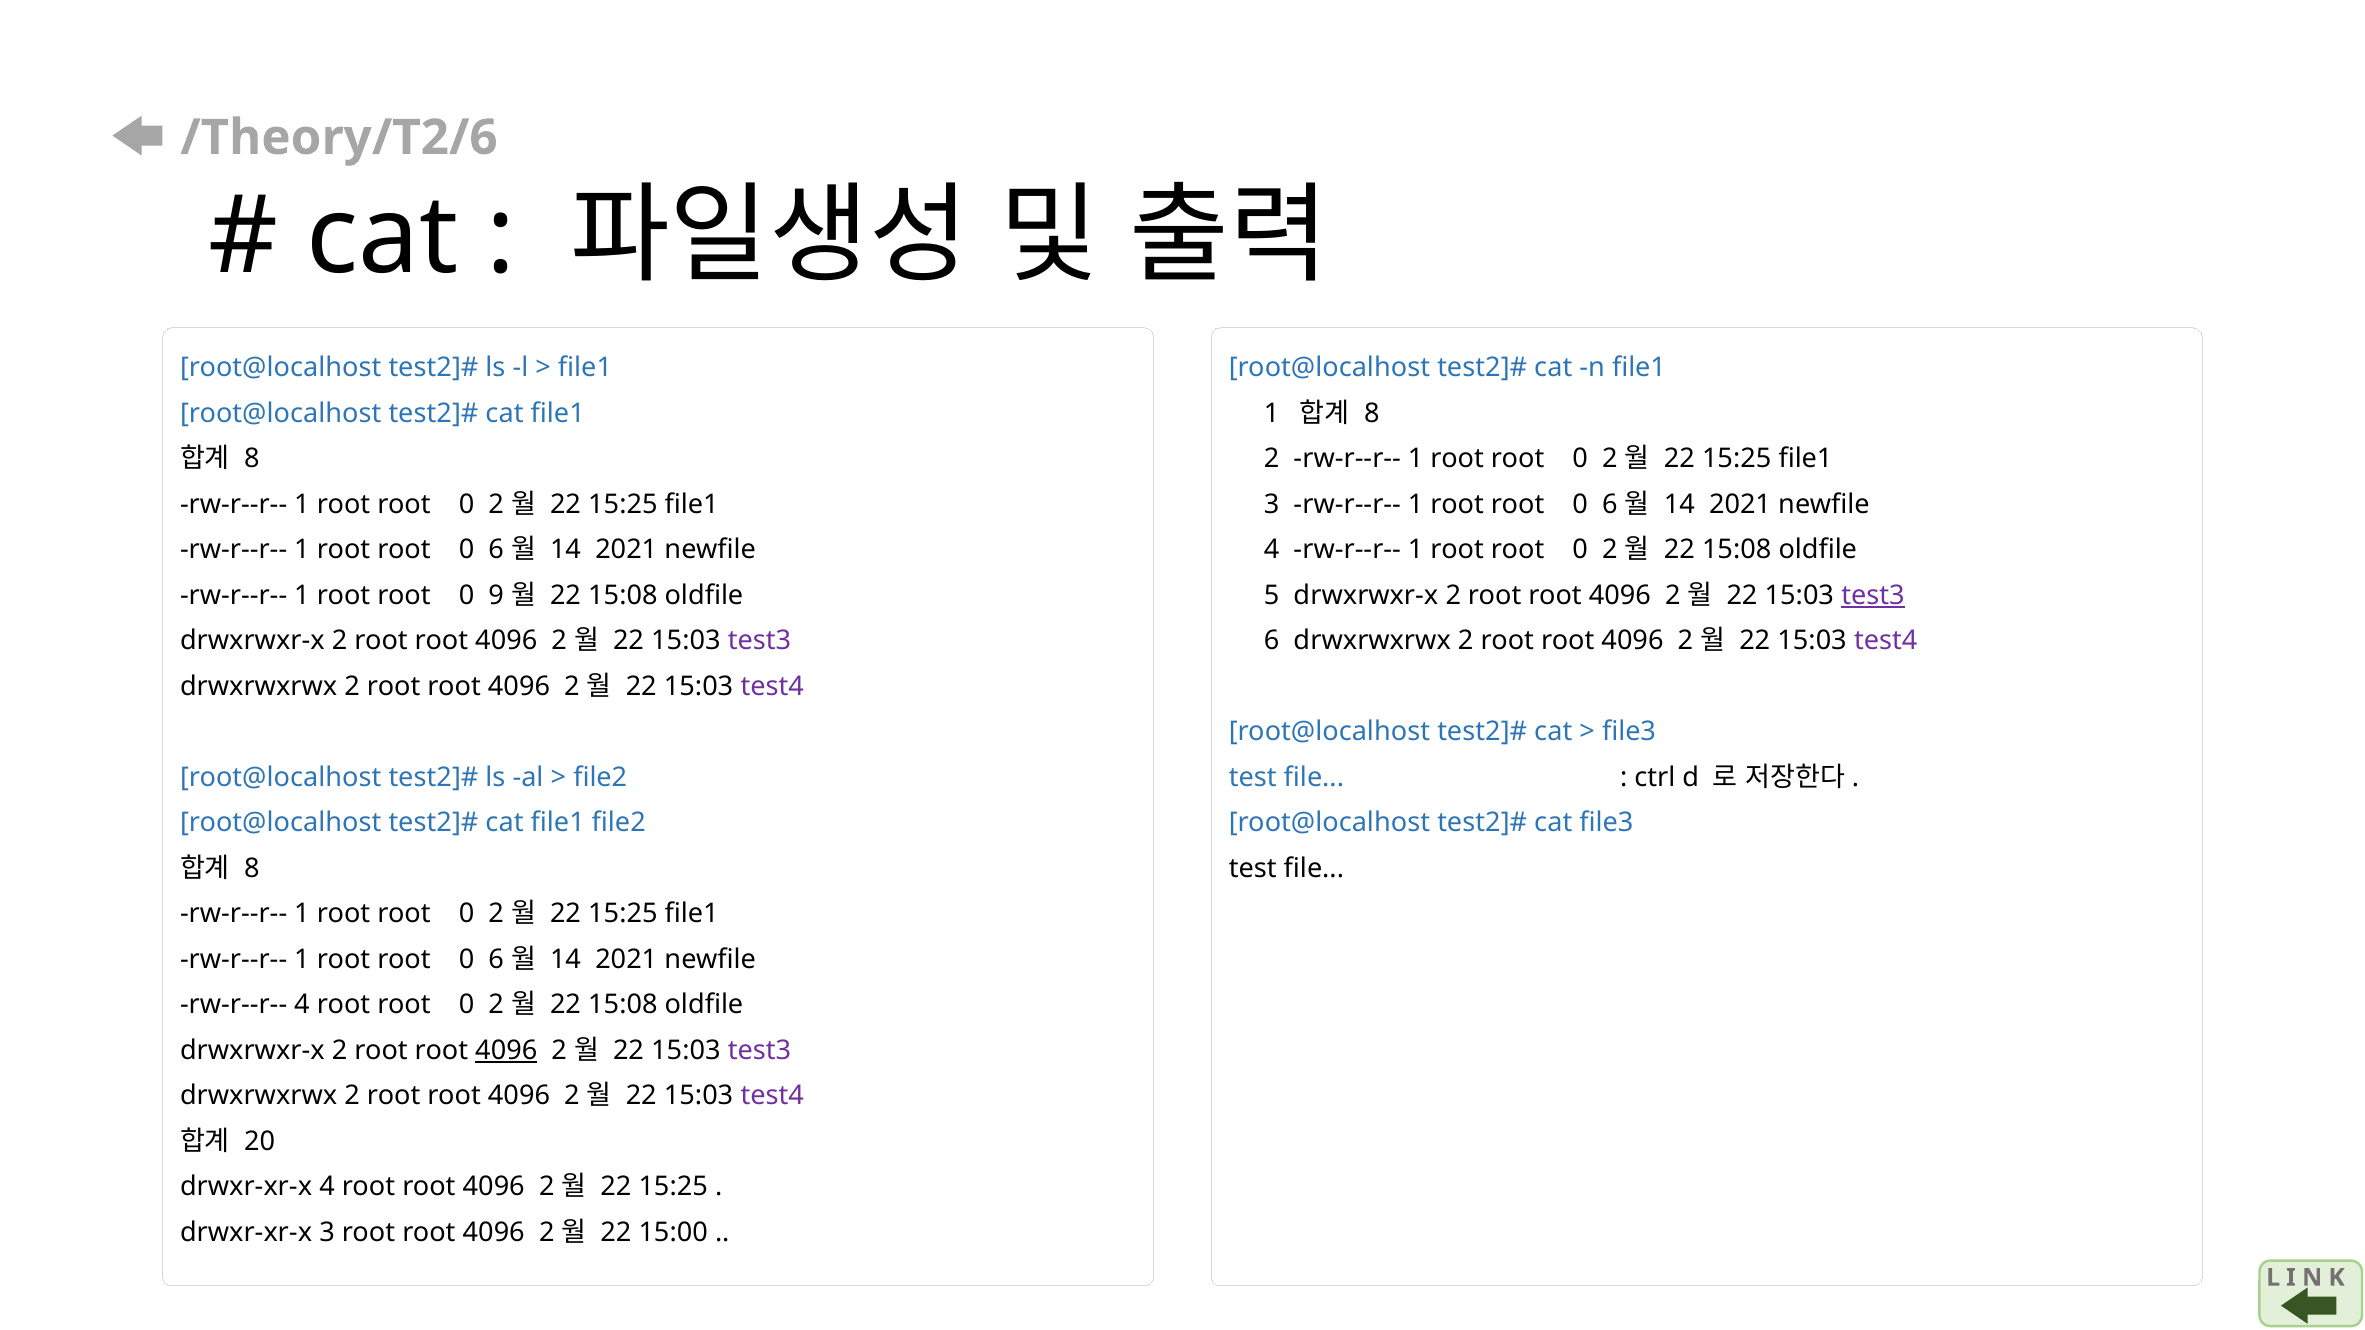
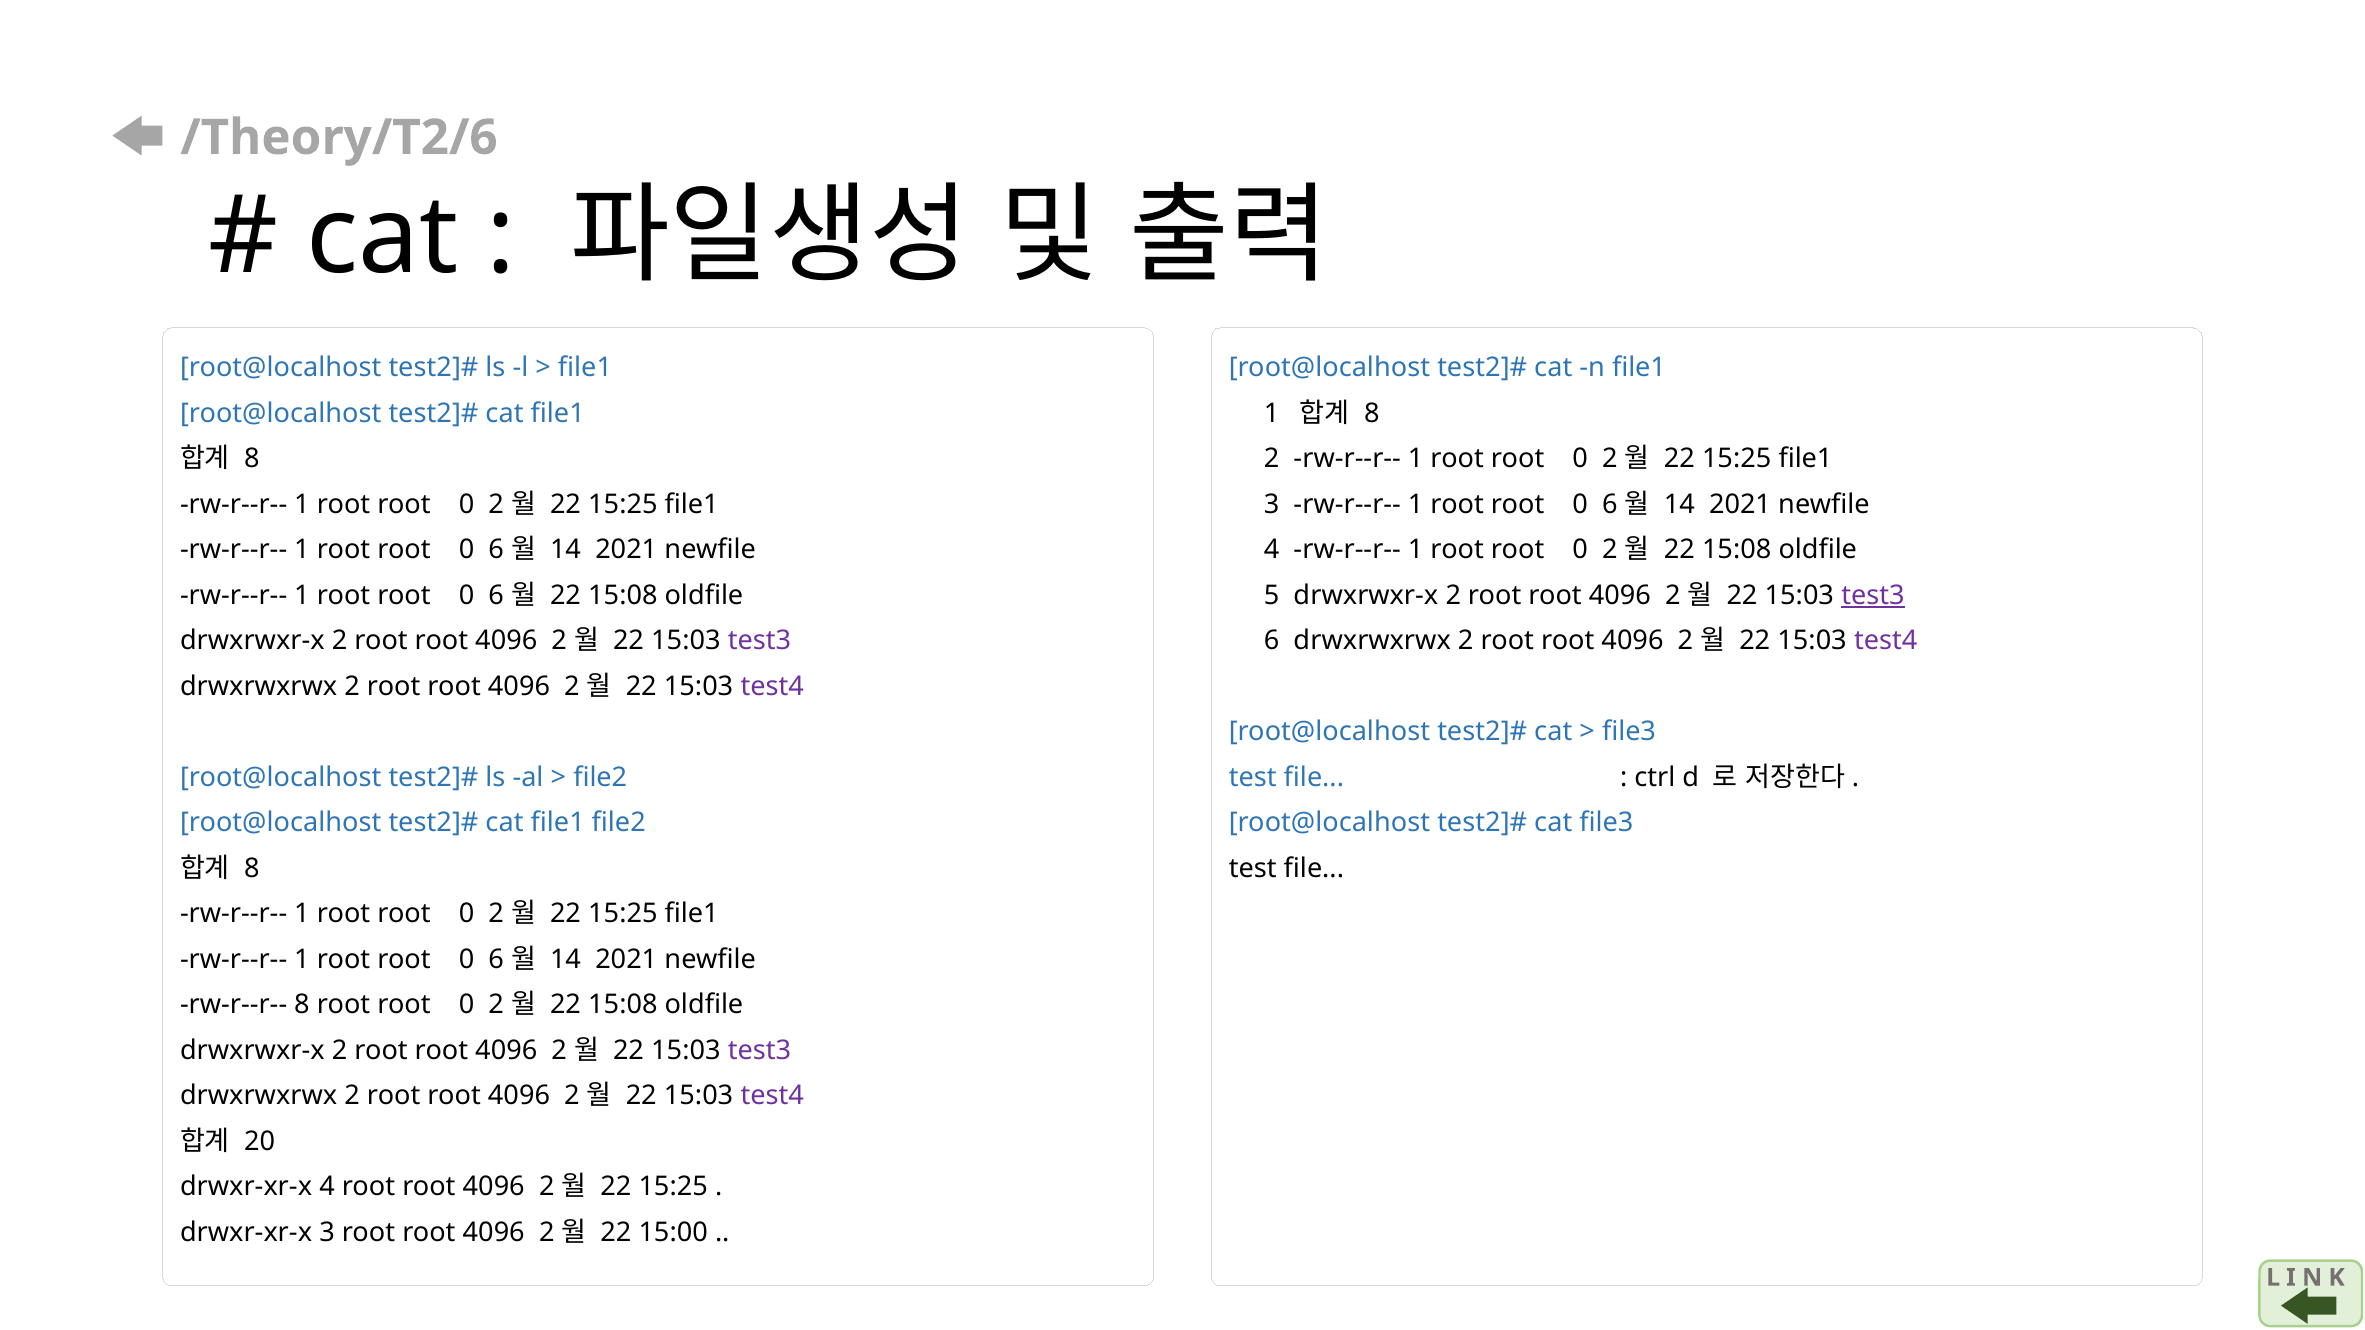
9 at (496, 595): 9 -> 6
rw-r--r-- 4: 4 -> 8
4096 at (506, 1051) underline: present -> none
